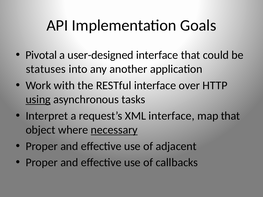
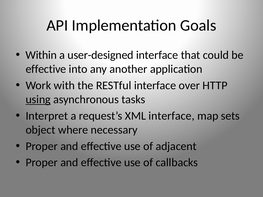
Pivotal: Pivotal -> Within
statuses at (46, 69): statuses -> effective
map that: that -> sets
necessary underline: present -> none
